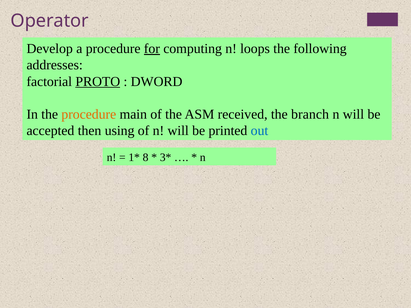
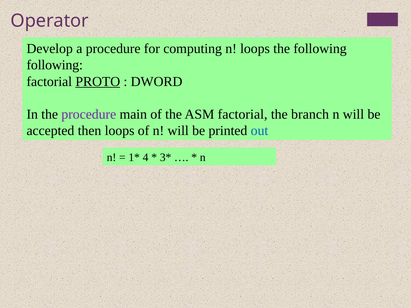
for underline: present -> none
addresses at (55, 65): addresses -> following
procedure at (89, 114) colour: orange -> purple
ASM received: received -> factorial
then using: using -> loops
8: 8 -> 4
